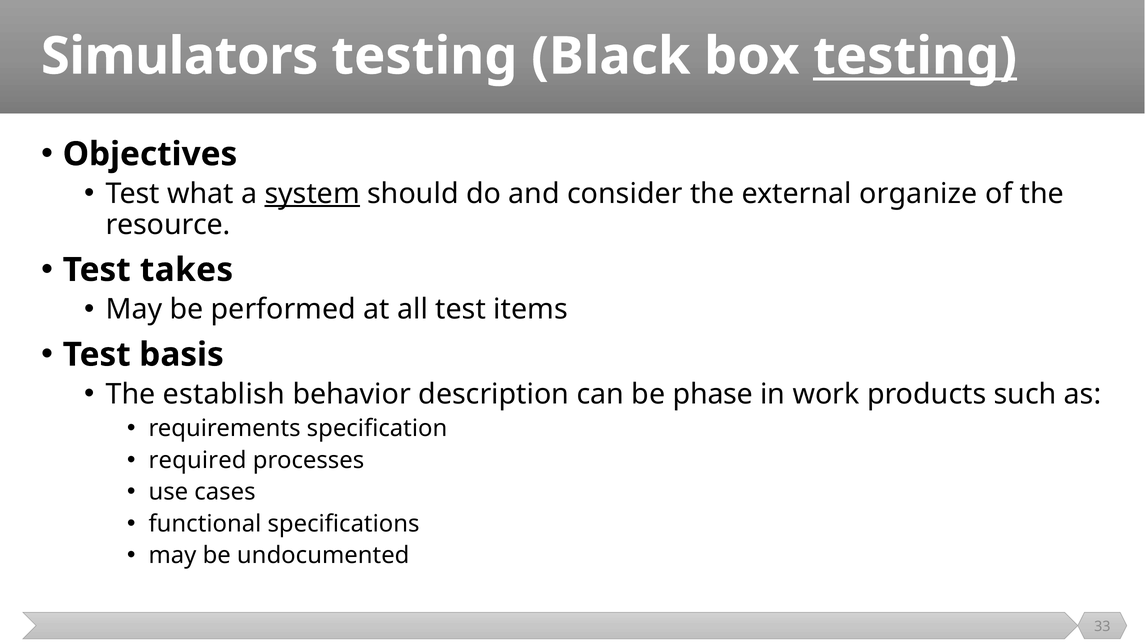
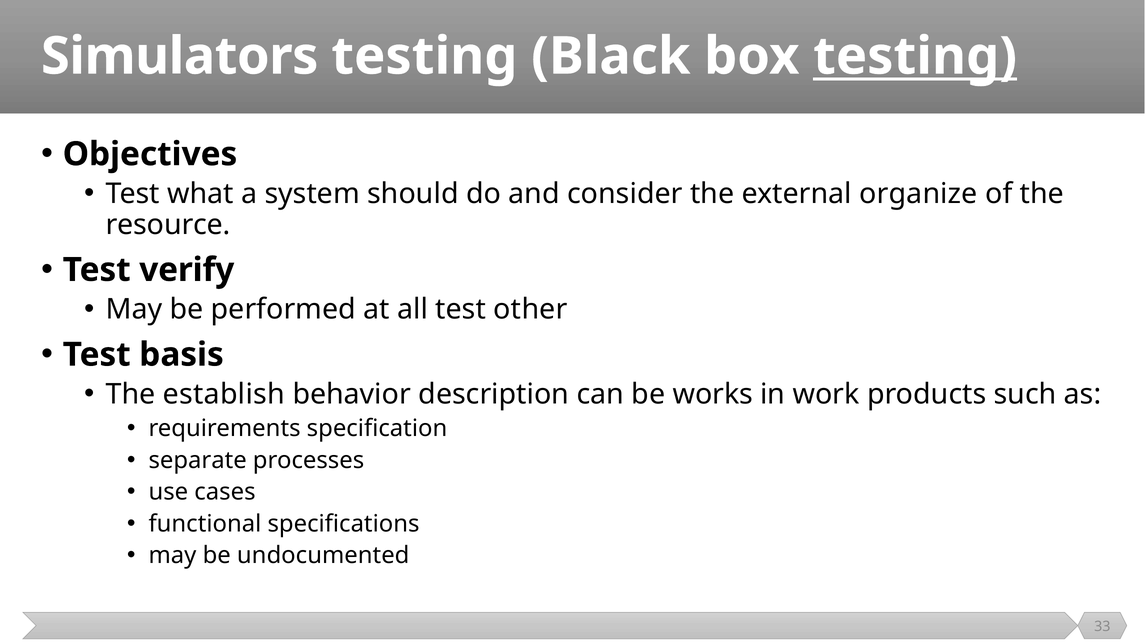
system underline: present -> none
takes: takes -> verify
items: items -> other
phase: phase -> works
required: required -> separate
